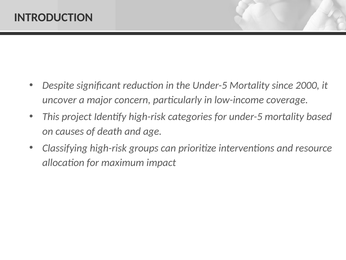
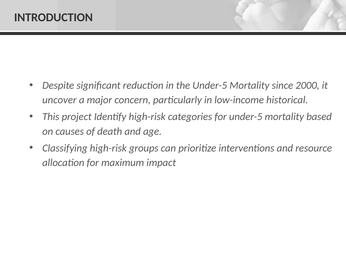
coverage: coverage -> historical
